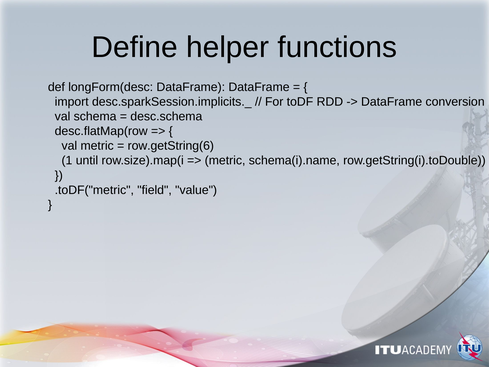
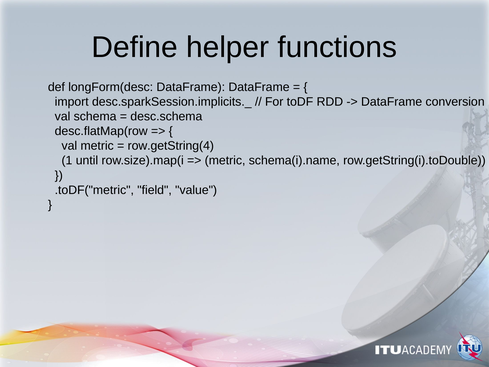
row.getString(6: row.getString(6 -> row.getString(4
